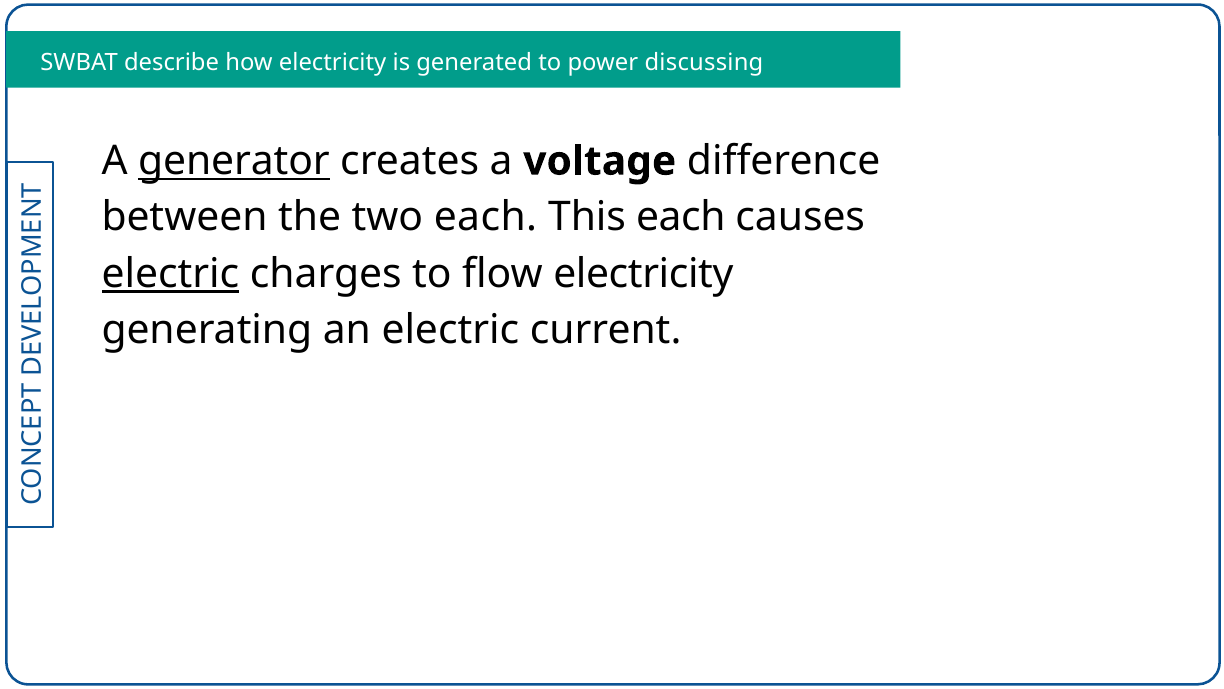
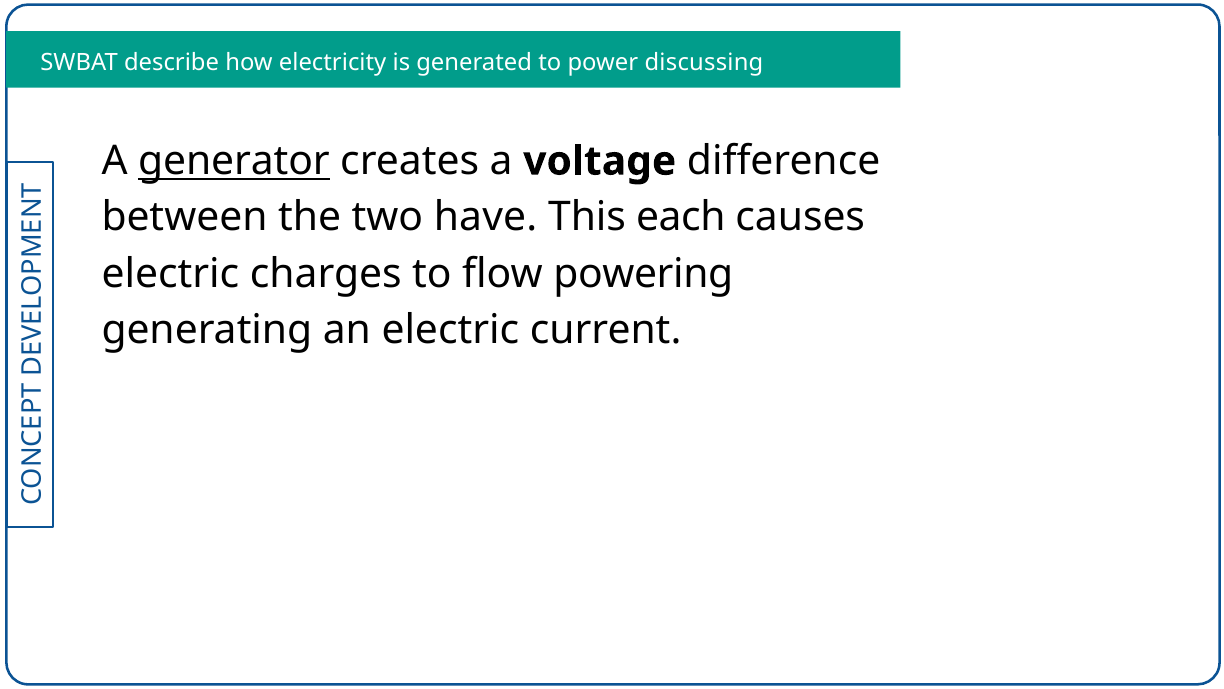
two each: each -> have
electric at (170, 274) underline: present -> none
flow electricity: electricity -> powering
